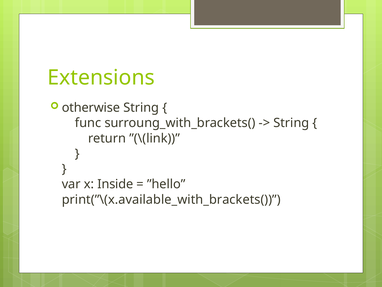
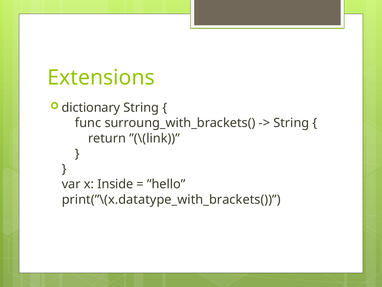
otherwise: otherwise -> dictionary
print(”\(x.available_with_brackets(: print(”\(x.available_with_brackets( -> print(”\(x.datatype_with_brackets(
